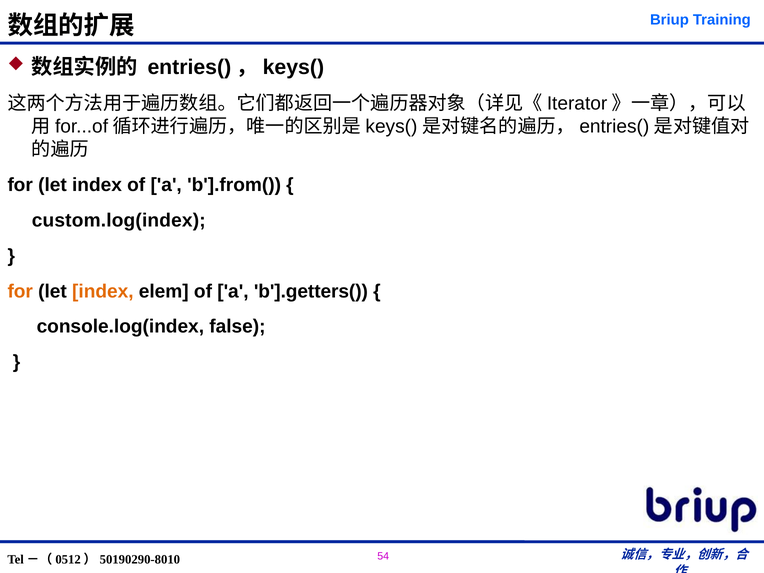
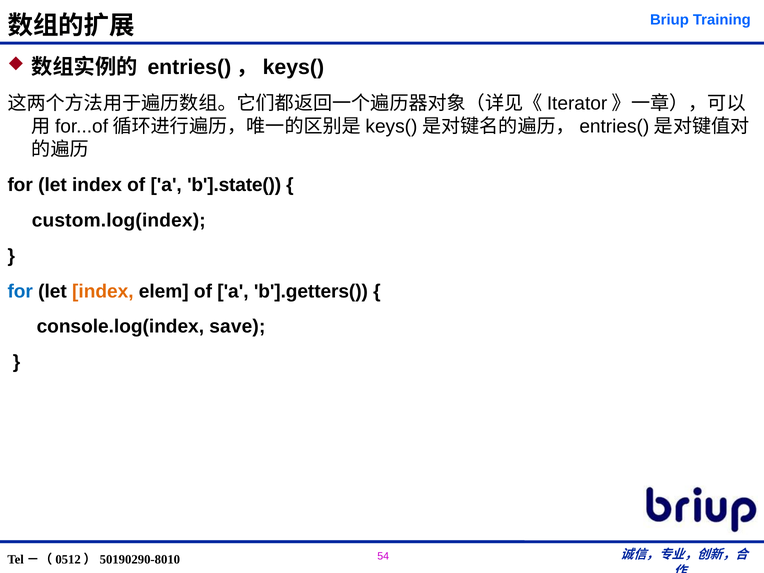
b'].from(: b'].from( -> b'].state(
for at (20, 291) colour: orange -> blue
false: false -> save
